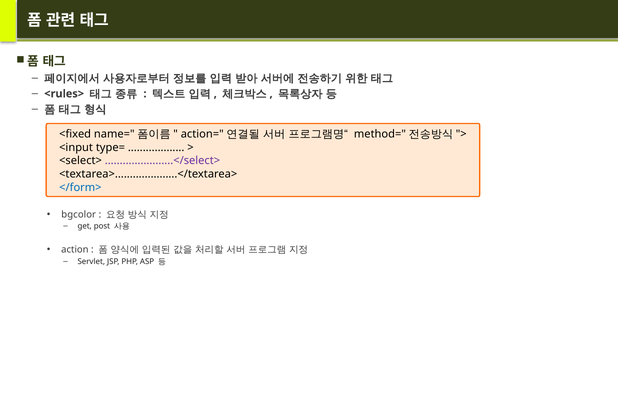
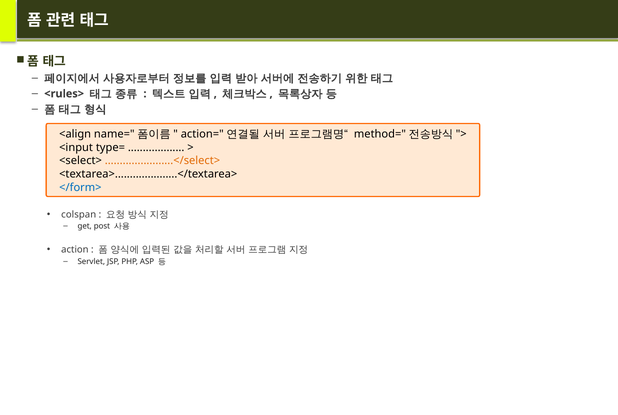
<fixed: <fixed -> <align
.......................</select> colour: purple -> orange
bgcolor: bgcolor -> colspan
